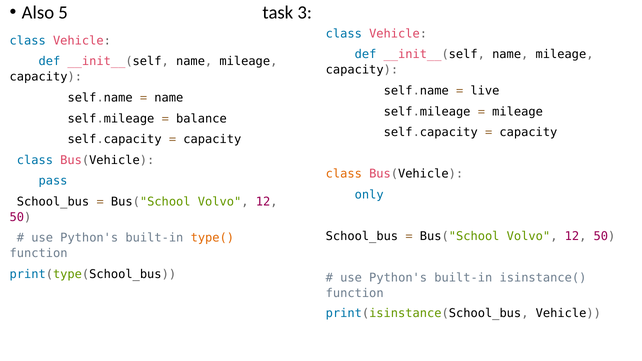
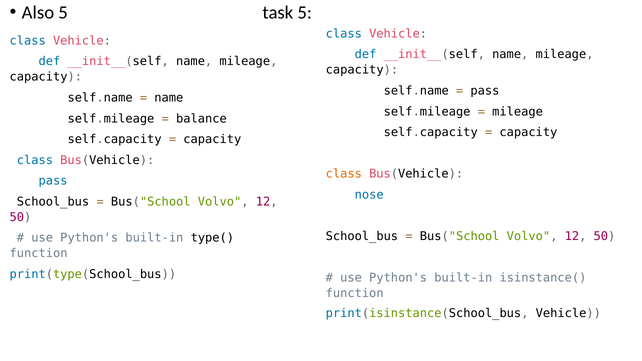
task 3: 3 -> 5
live at (485, 91): live -> pass
only: only -> nose
type( colour: orange -> black
